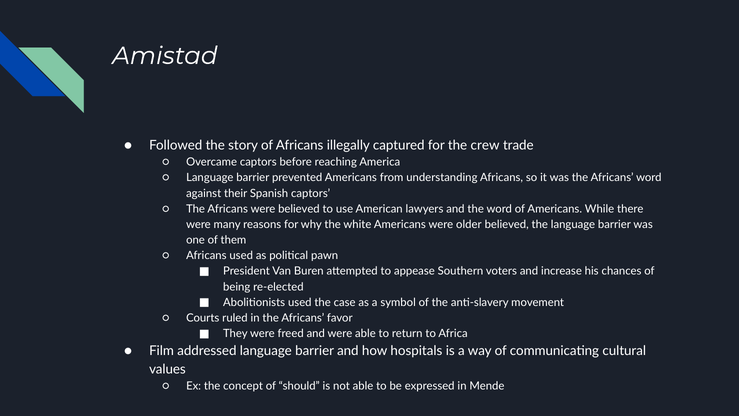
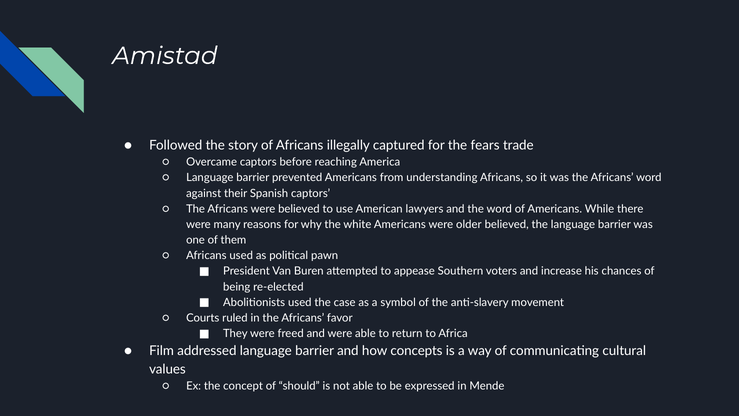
crew: crew -> fears
hospitals: hospitals -> concepts
